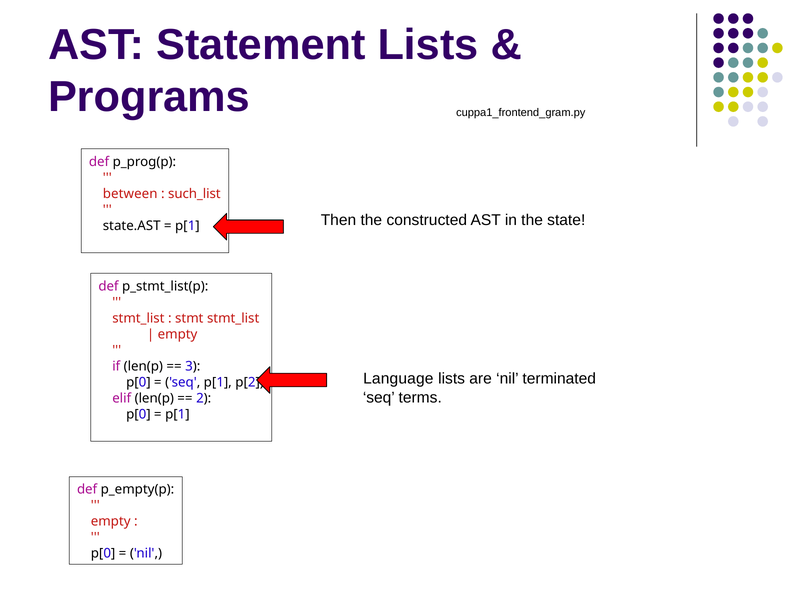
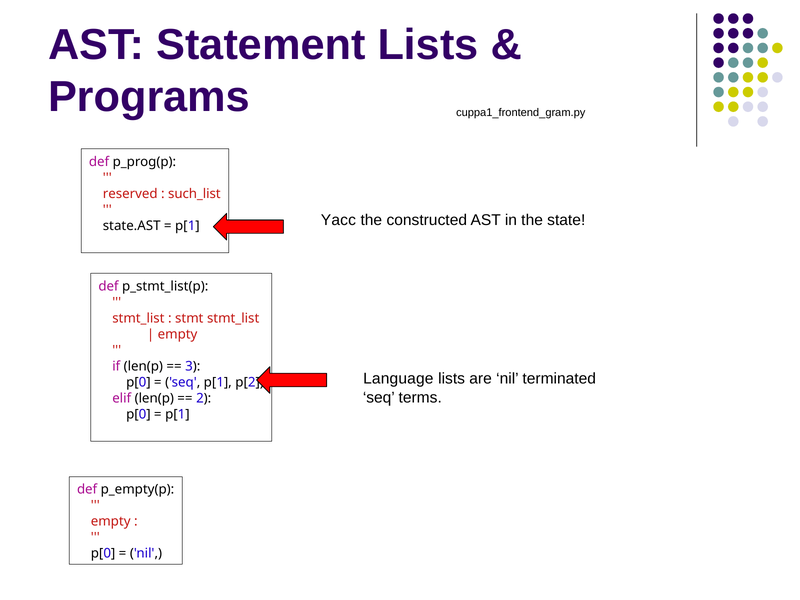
between: between -> reserved
Then: Then -> Yacc
